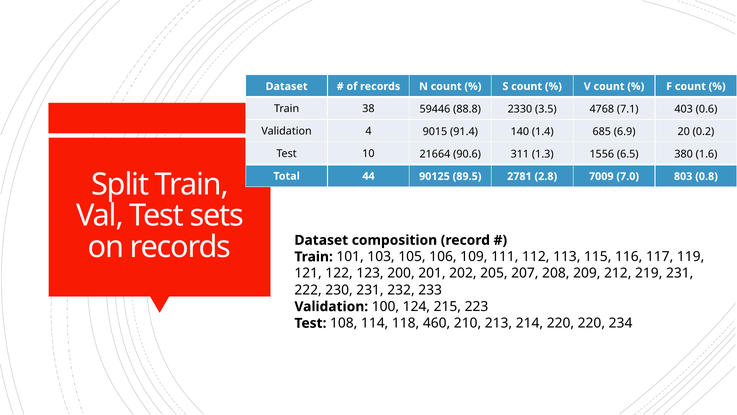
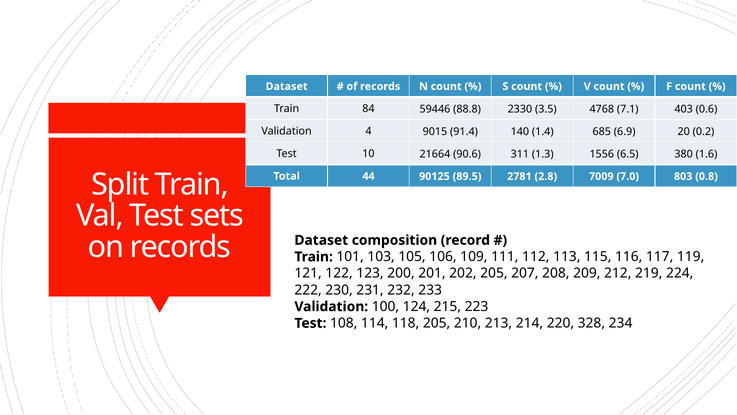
38: 38 -> 84
219 231: 231 -> 224
118 460: 460 -> 205
220 220: 220 -> 328
